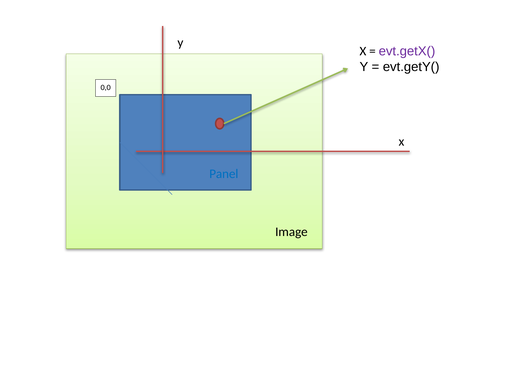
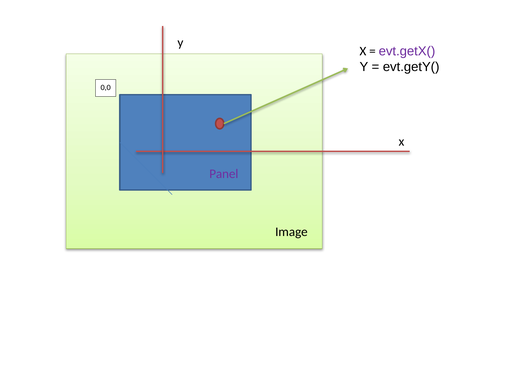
Panel colour: blue -> purple
